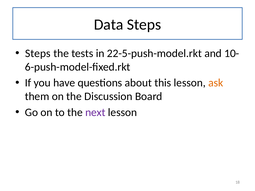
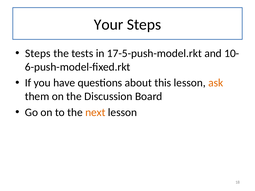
Data: Data -> Your
22-5-push-model.rkt: 22-5-push-model.rkt -> 17-5-push-model.rkt
next colour: purple -> orange
